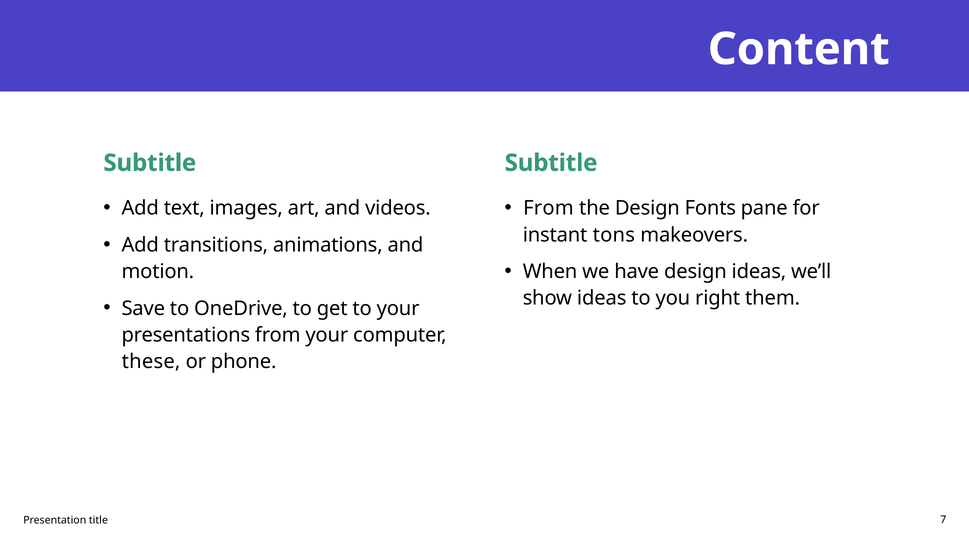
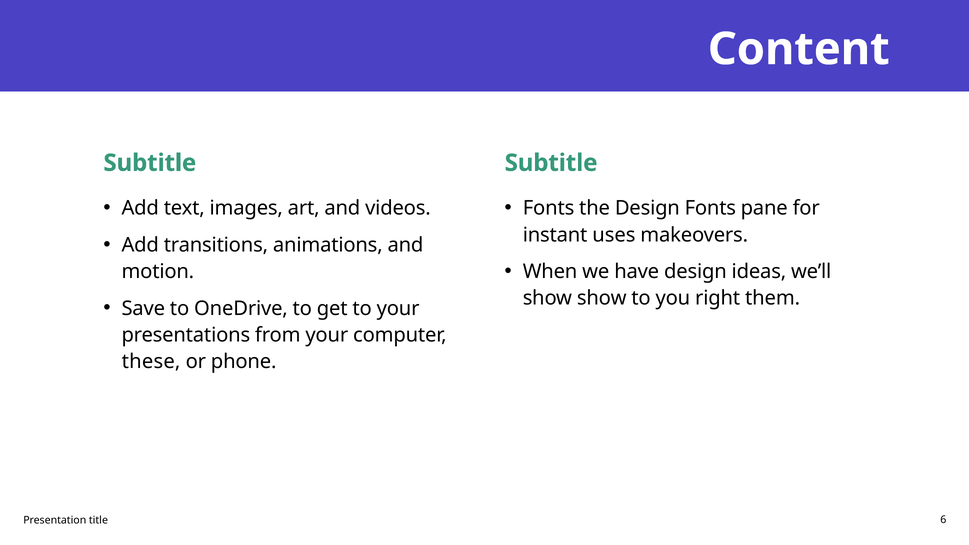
From at (548, 208): From -> Fonts
tons: tons -> uses
show ideas: ideas -> show
7: 7 -> 6
